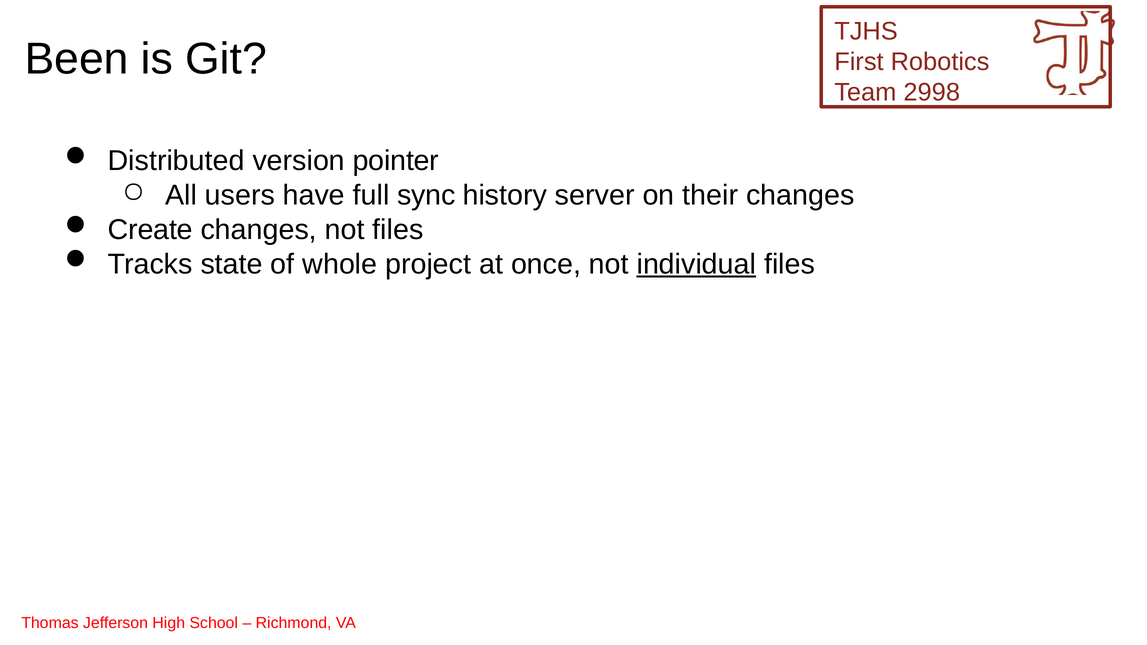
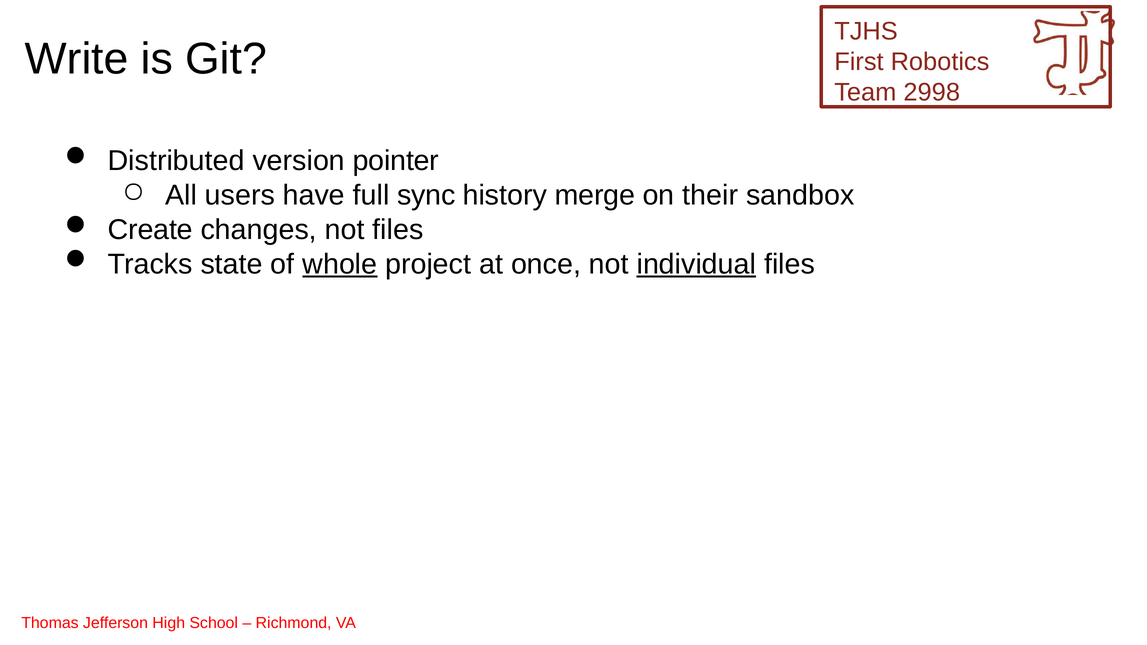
Been: Been -> Write
server: server -> merge
their changes: changes -> sandbox
whole underline: none -> present
